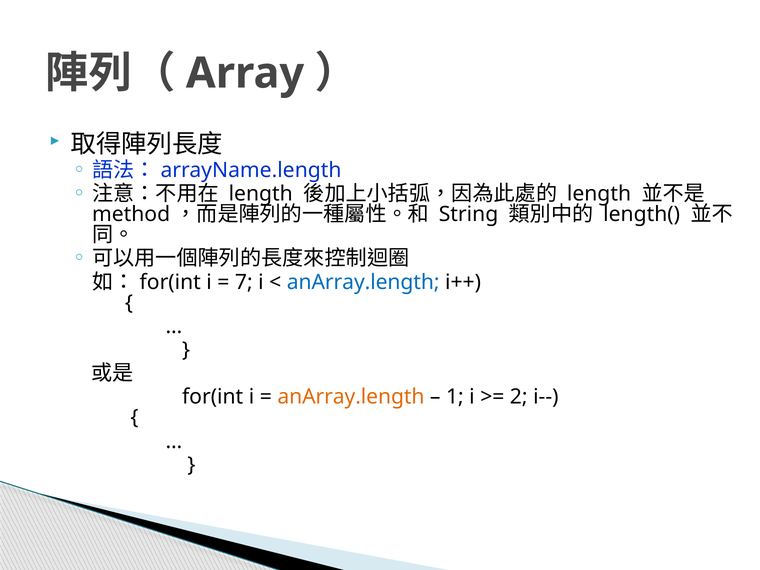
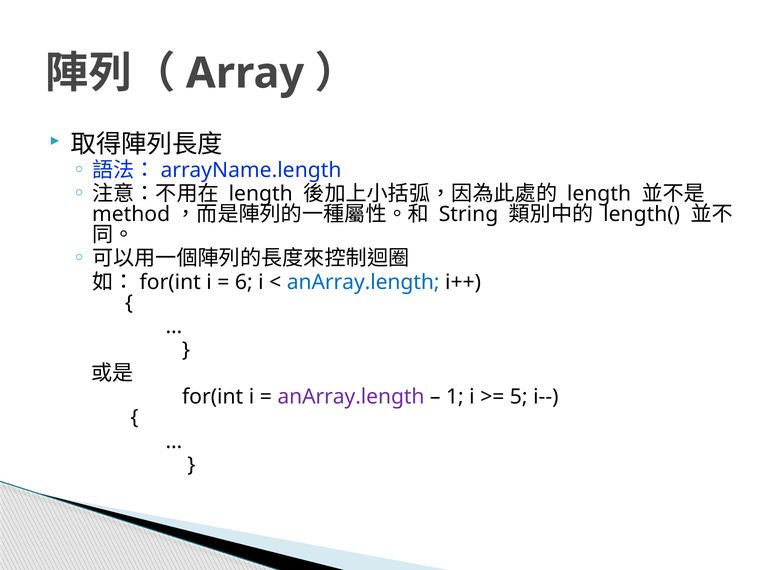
7: 7 -> 6
anArray.length at (351, 397) colour: orange -> purple
2: 2 -> 5
